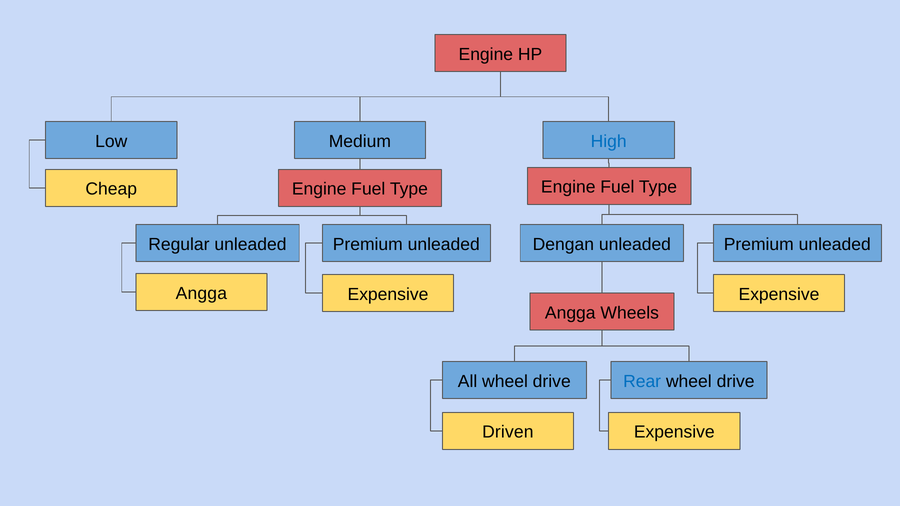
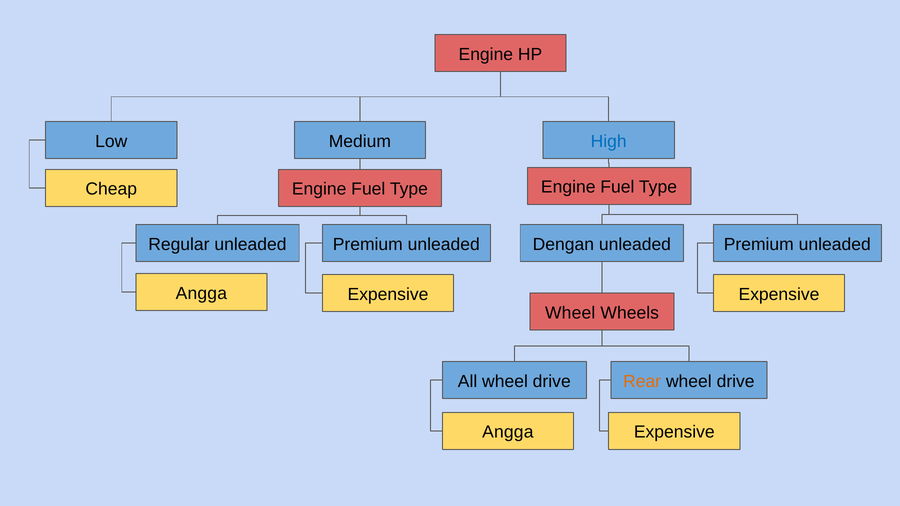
Angga at (570, 313): Angga -> Wheel
Rear colour: blue -> orange
Driven at (508, 432): Driven -> Angga
